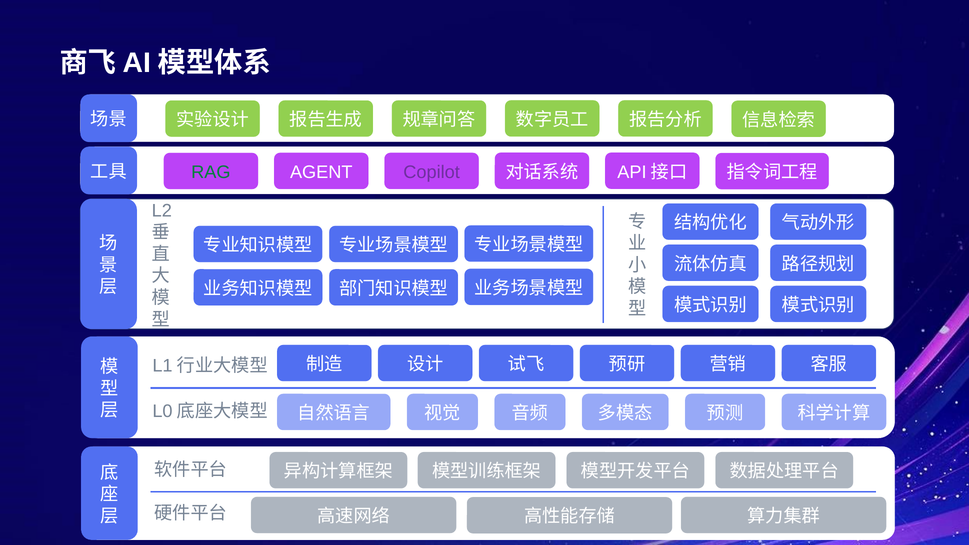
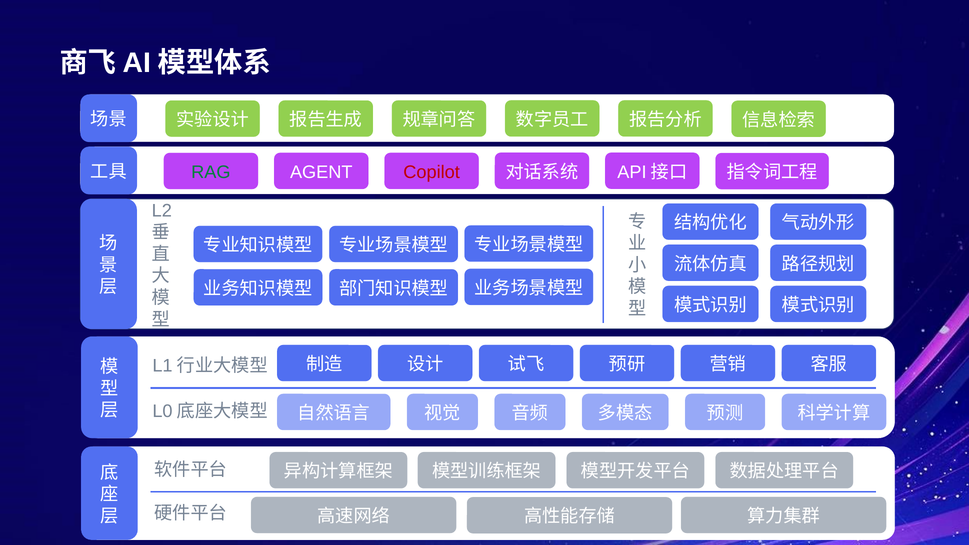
Copilot colour: purple -> red
